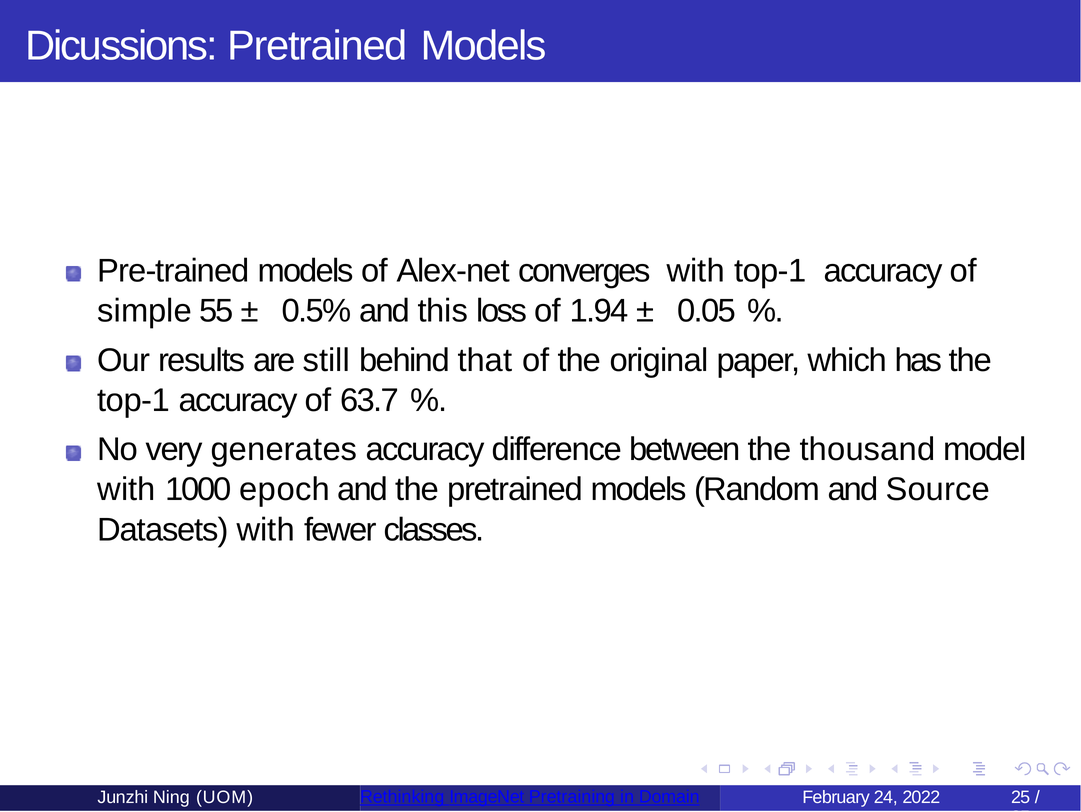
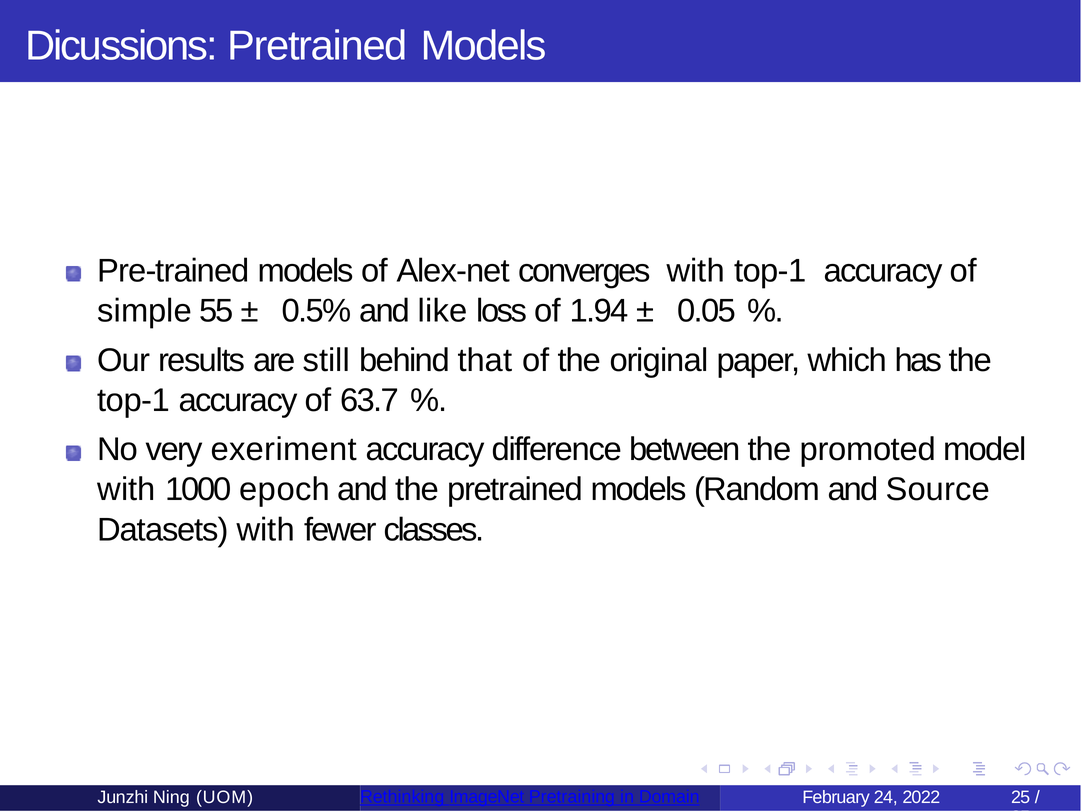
this: this -> like
generates: generates -> exeriment
thousand: thousand -> promoted
